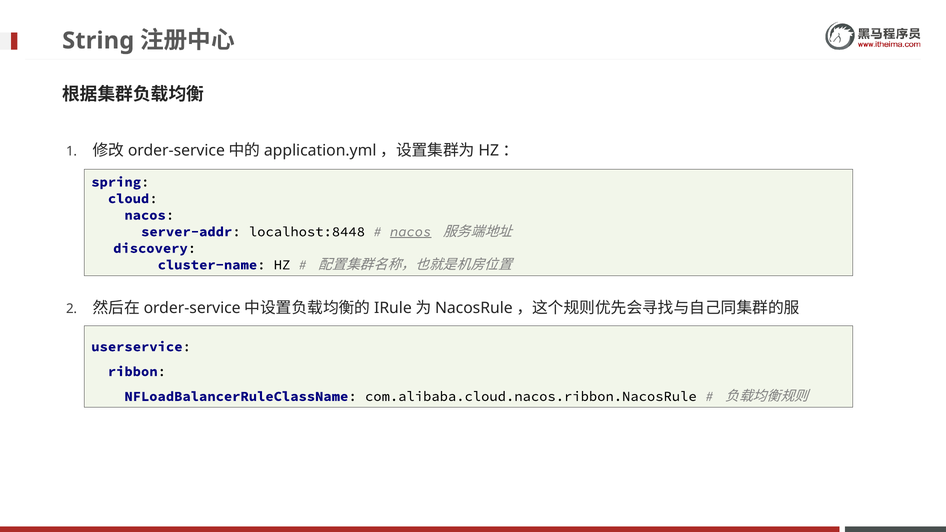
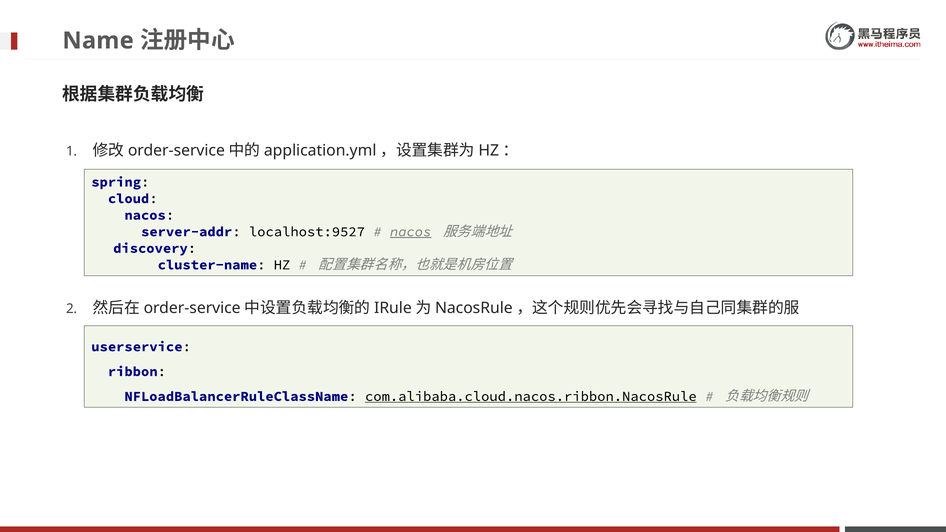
String: String -> Name
localhost:8448: localhost:8448 -> localhost:9527
com.alibaba.cloud.nacos.ribbon.NacosRule underline: none -> present
